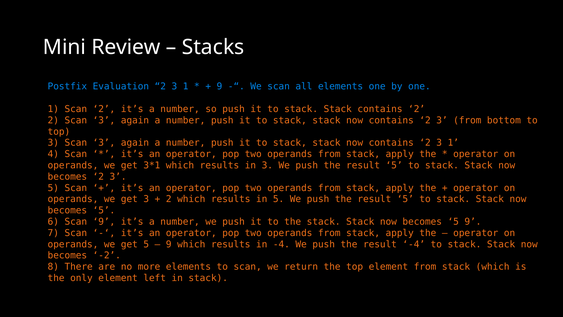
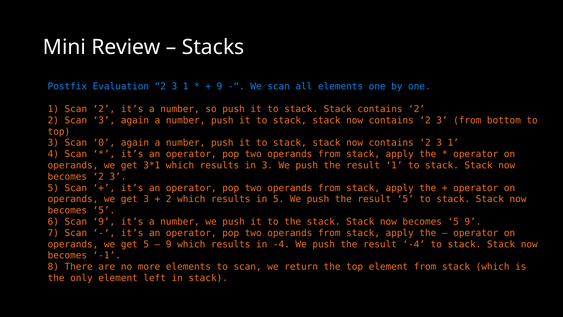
3 Scan 3: 3 -> 0
5 at (394, 165): 5 -> 1
-2: -2 -> -1
